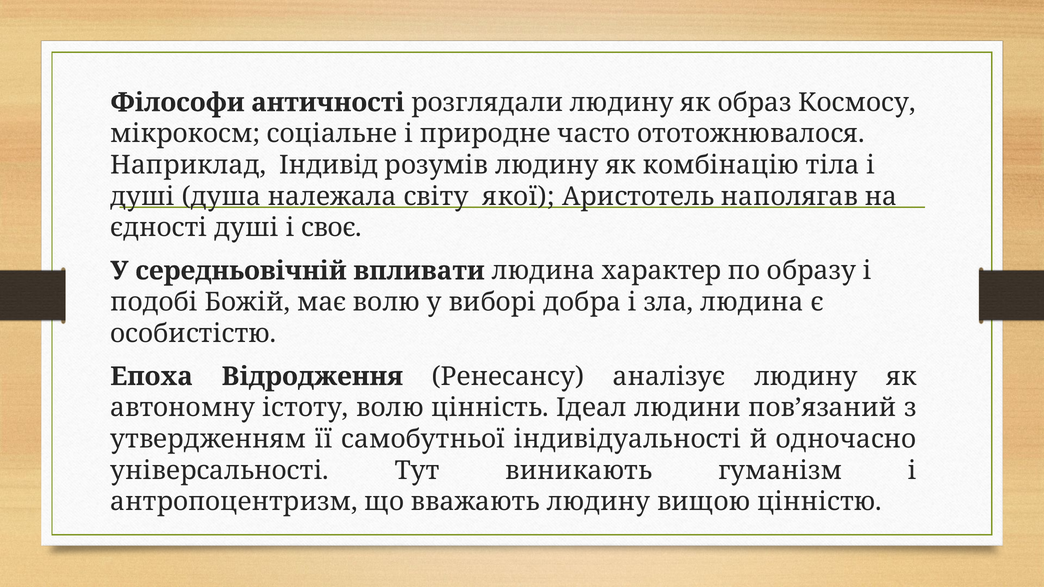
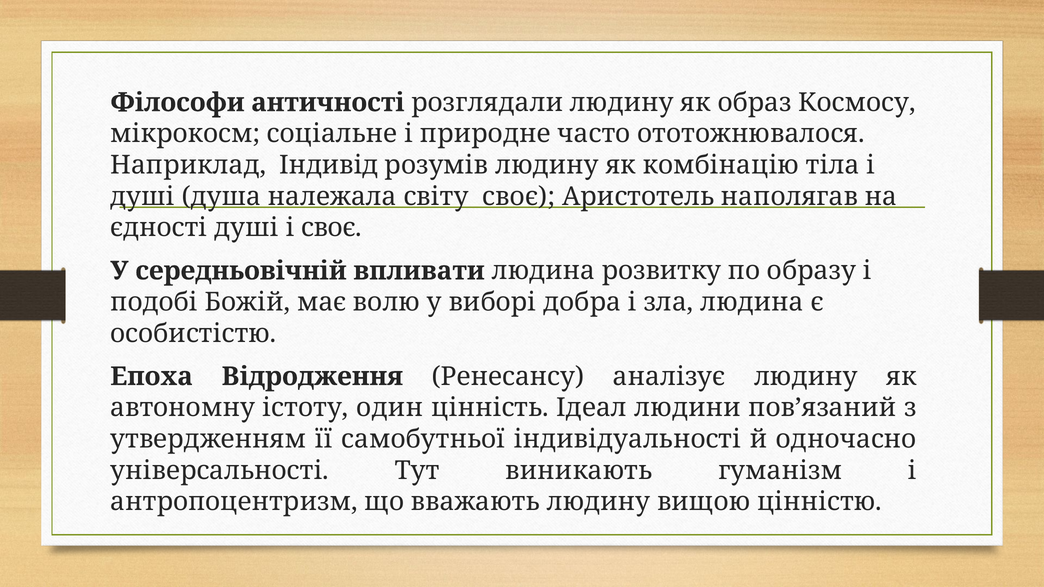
світу якої: якої -> своє
характер: характер -> розвитку
істоту волю: волю -> один
